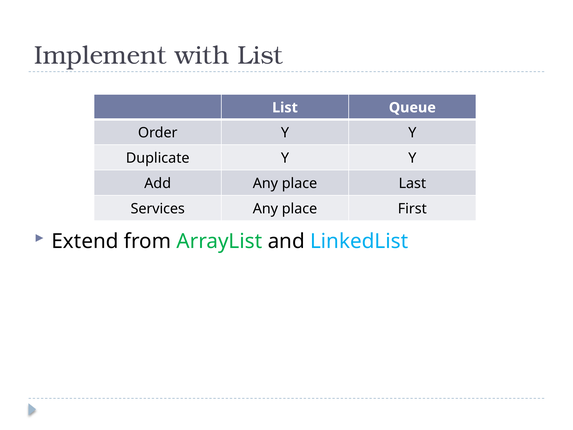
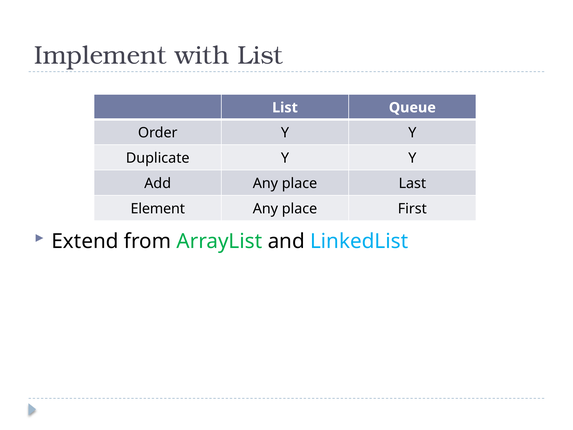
Services: Services -> Element
